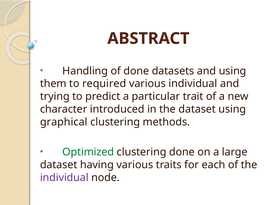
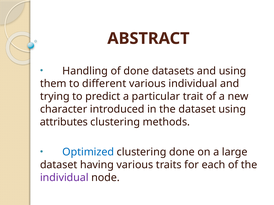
required: required -> different
graphical: graphical -> attributes
Optimized colour: green -> blue
